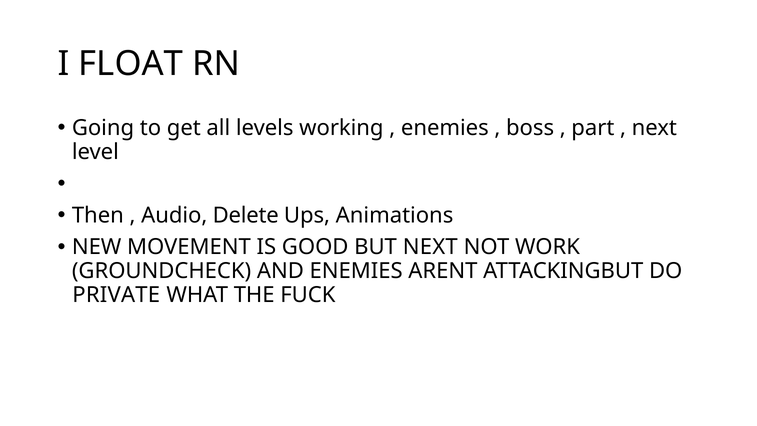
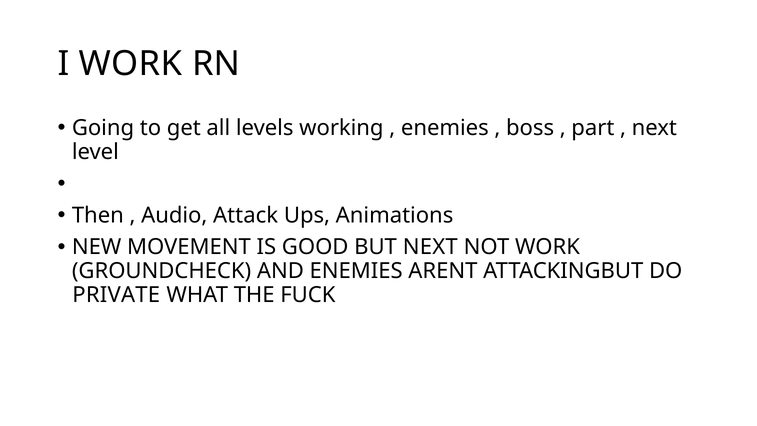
I FLOAT: FLOAT -> WORK
Delete: Delete -> Attack
